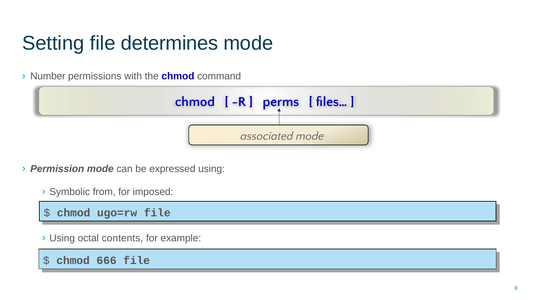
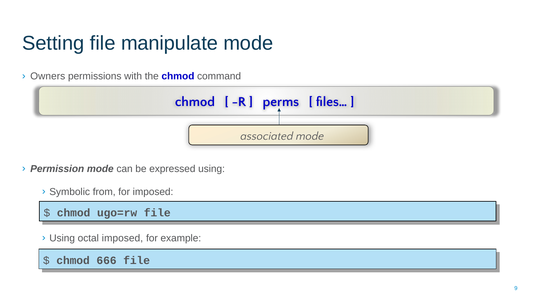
determines: determines -> manipulate
Number: Number -> Owners
octal contents: contents -> imposed
